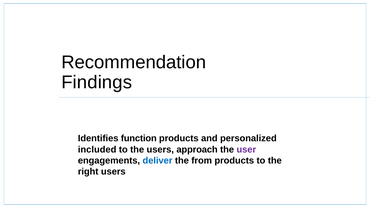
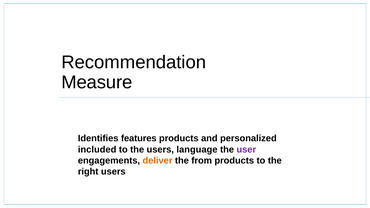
Findings: Findings -> Measure
function: function -> features
approach: approach -> language
deliver colour: blue -> orange
